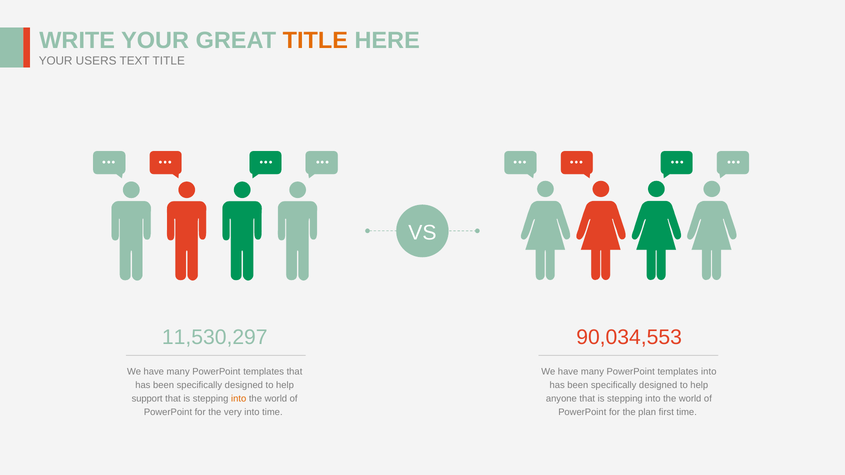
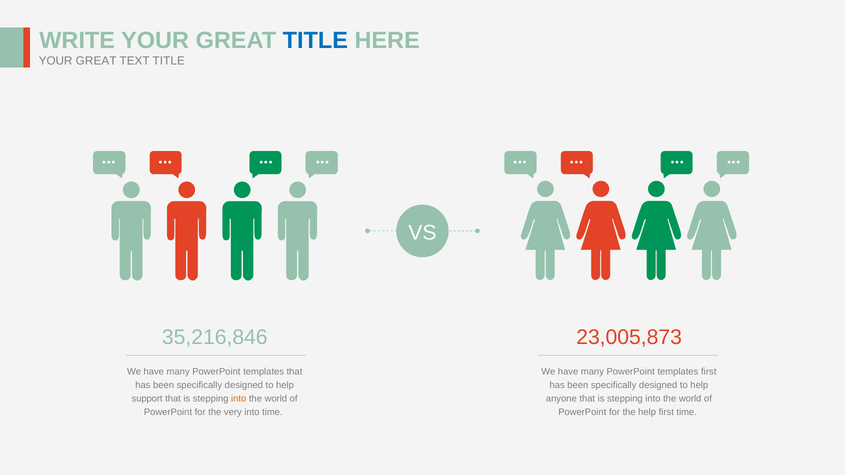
TITLE at (315, 41) colour: orange -> blue
USERS at (96, 61): USERS -> GREAT
11,530,297: 11,530,297 -> 35,216,846
90,034,553: 90,034,553 -> 23,005,873
templates into: into -> first
the plan: plan -> help
